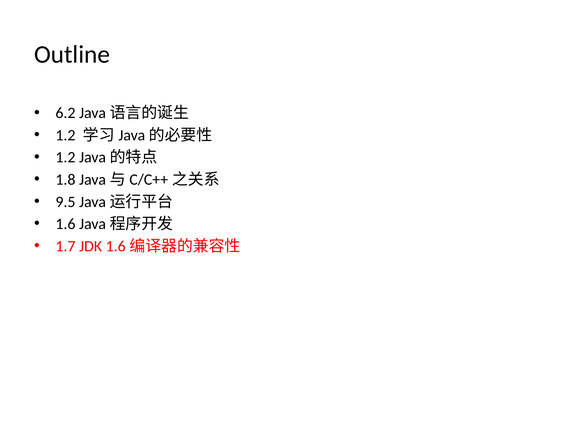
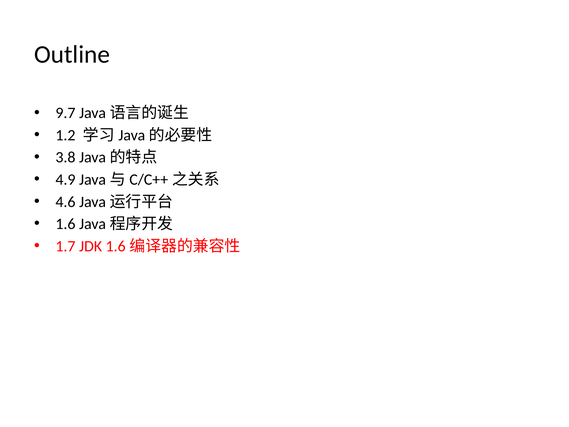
6.2: 6.2 -> 9.7
1.2 at (65, 157): 1.2 -> 3.8
1.8: 1.8 -> 4.9
9.5: 9.5 -> 4.6
